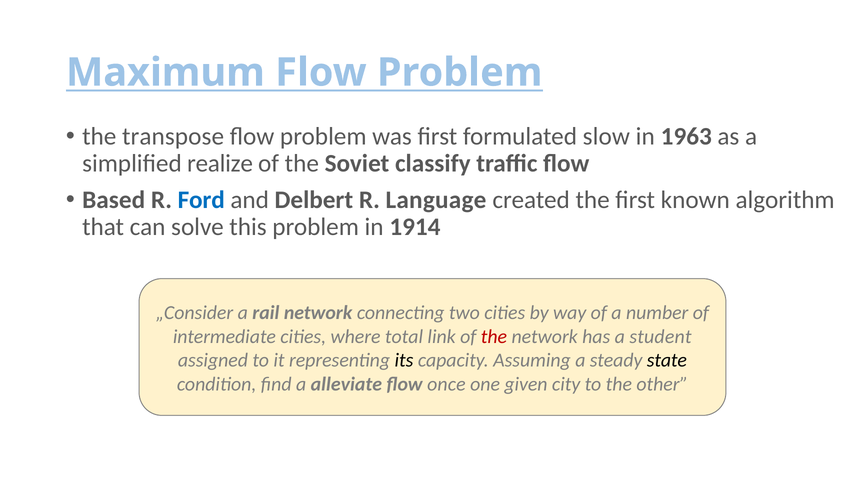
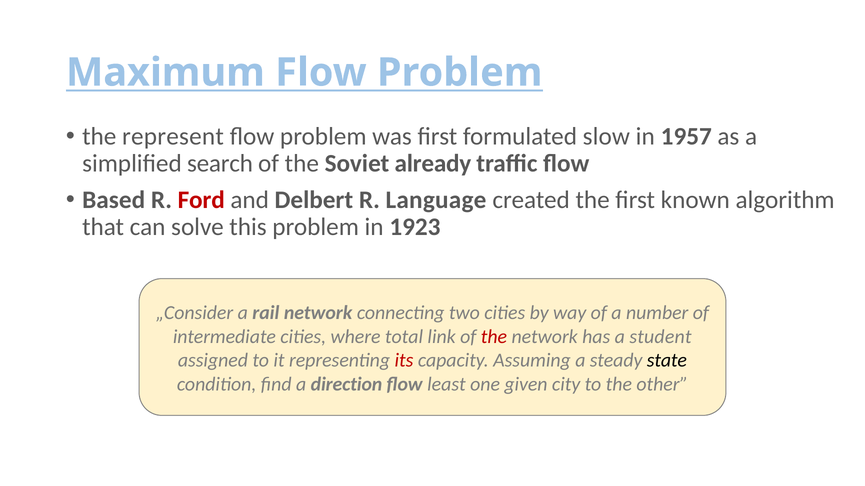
transpose: transpose -> represent
1963: 1963 -> 1957
realize: realize -> search
classify: classify -> already
Ford colour: blue -> red
1914: 1914 -> 1923
its colour: black -> red
alleviate: alleviate -> direction
once: once -> least
